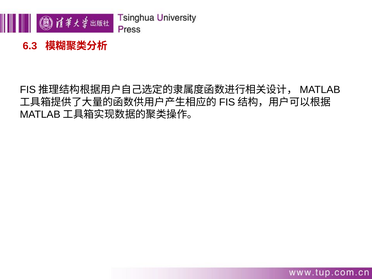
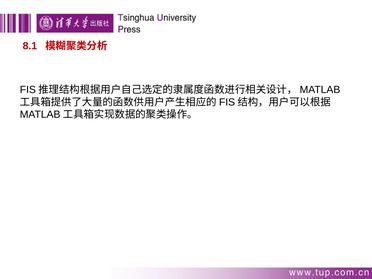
6.3: 6.3 -> 8.1
